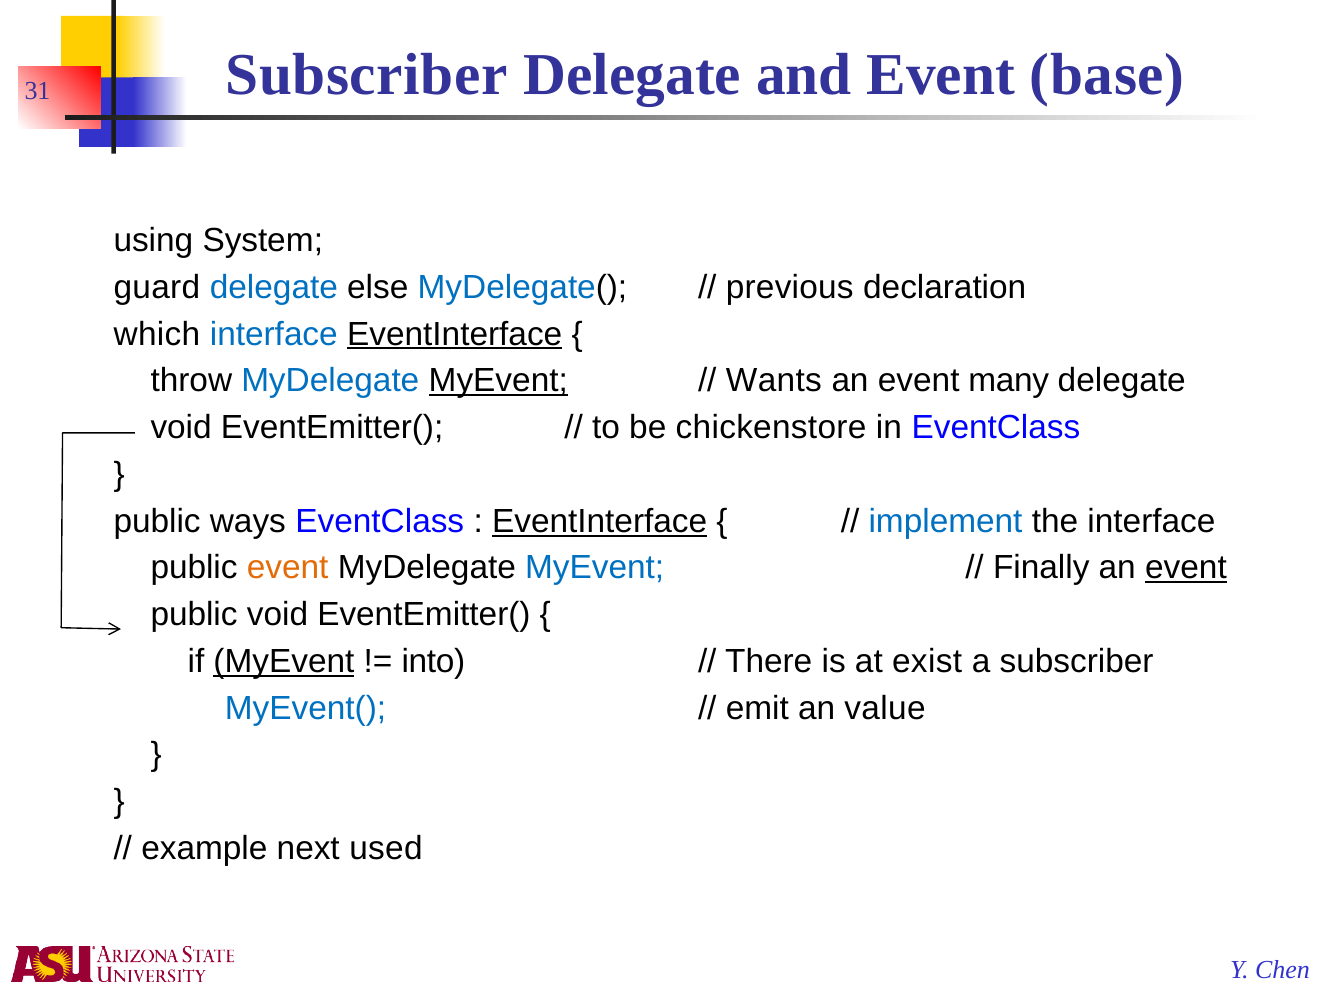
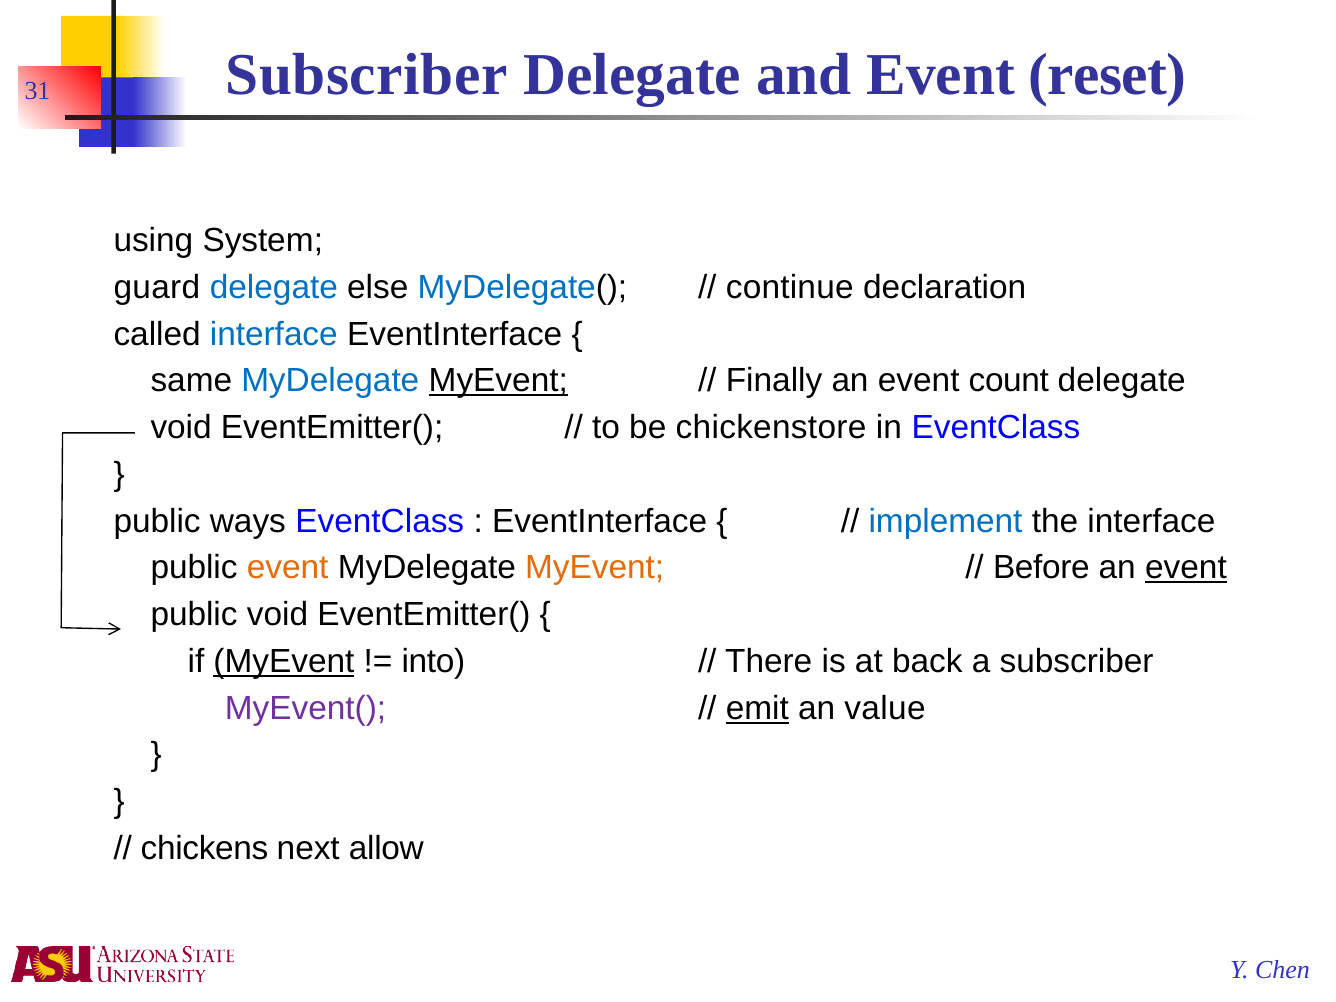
base: base -> reset
previous: previous -> continue
which: which -> called
EventInterface at (455, 334) underline: present -> none
throw: throw -> same
Wants: Wants -> Finally
many: many -> count
EventInterface at (600, 521) underline: present -> none
MyEvent at (595, 568) colour: blue -> orange
Finally: Finally -> Before
exist: exist -> back
MyEvent( colour: blue -> purple
emit underline: none -> present
example: example -> chickens
used: used -> allow
